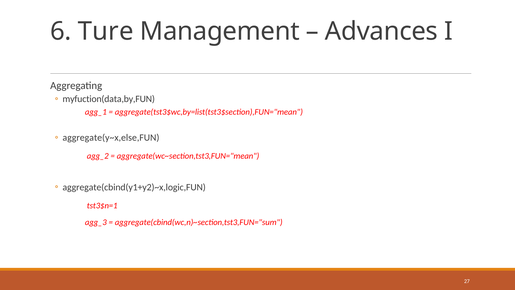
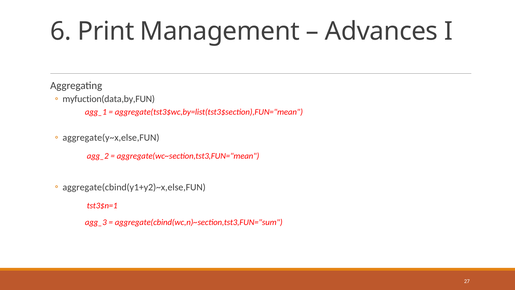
Ture: Ture -> Print
aggregate(cbind(y1+y2)~x,logic,FUN: aggregate(cbind(y1+y2)~x,logic,FUN -> aggregate(cbind(y1+y2)~x,else,FUN
